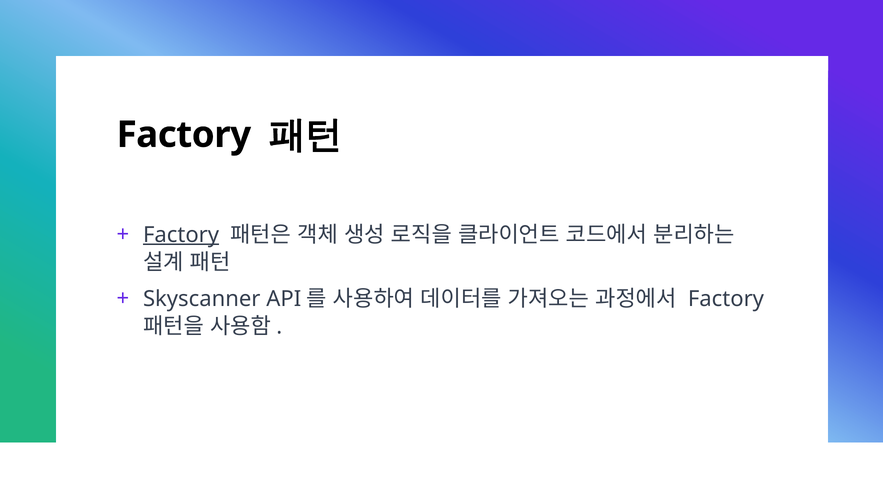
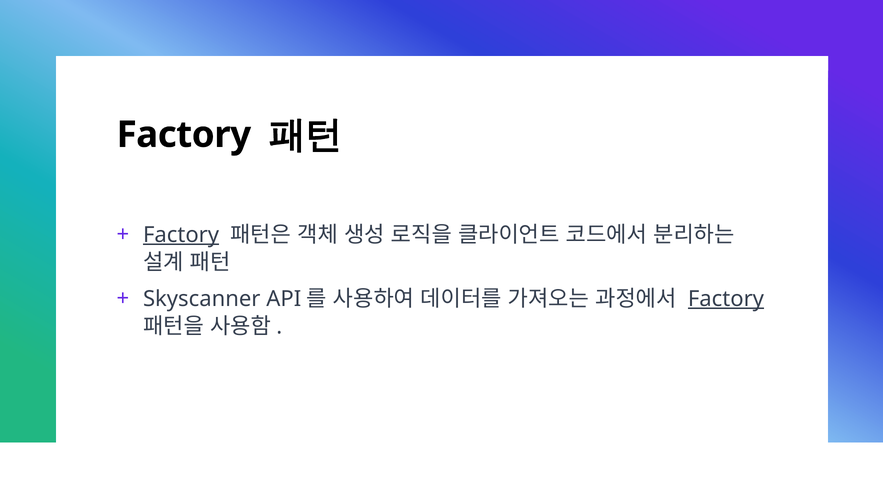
Factory at (726, 299) underline: none -> present
